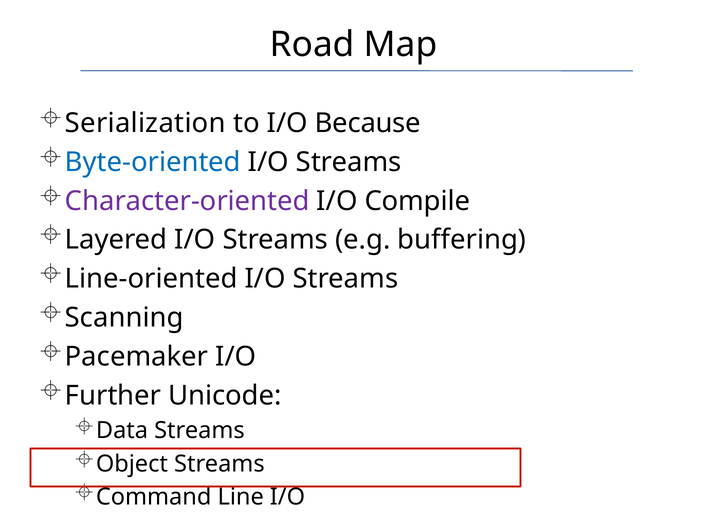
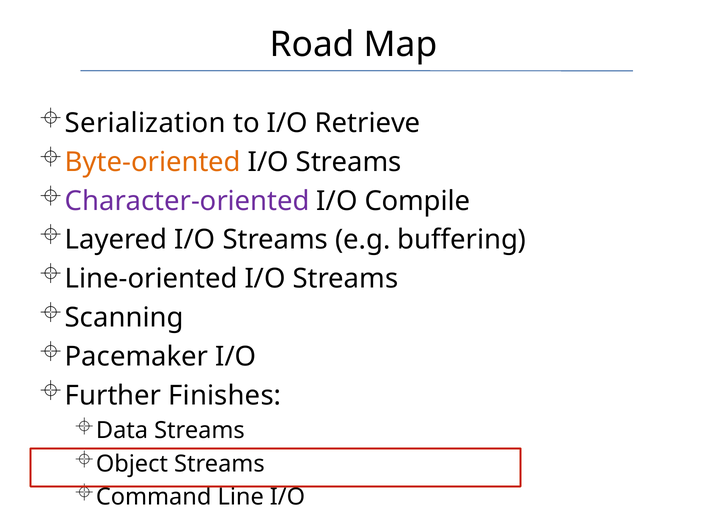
Because: Because -> Retrieve
Byte-oriented colour: blue -> orange
Unicode: Unicode -> Finishes
